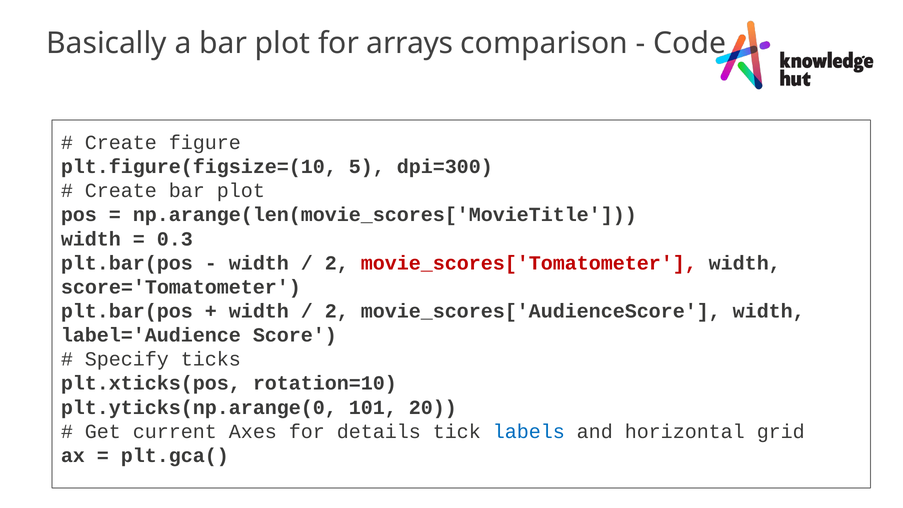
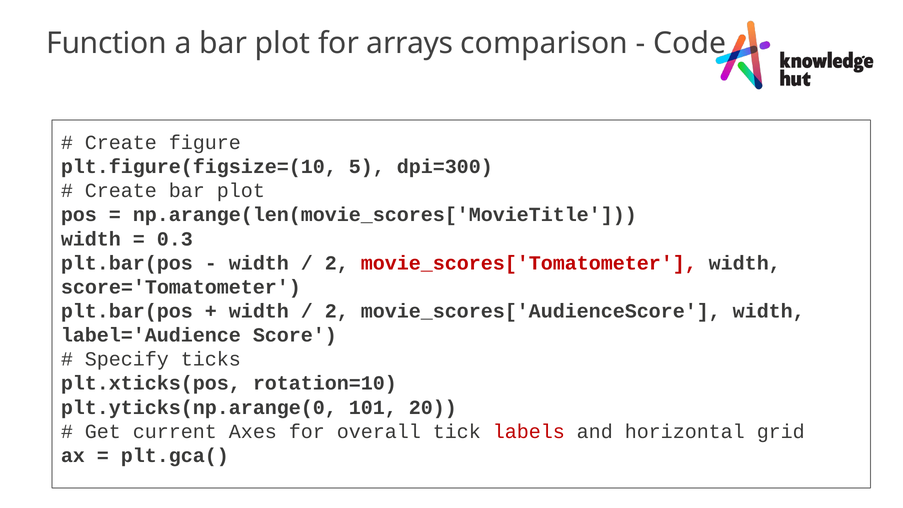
Basically: Basically -> Function
details: details -> overall
labels colour: blue -> red
